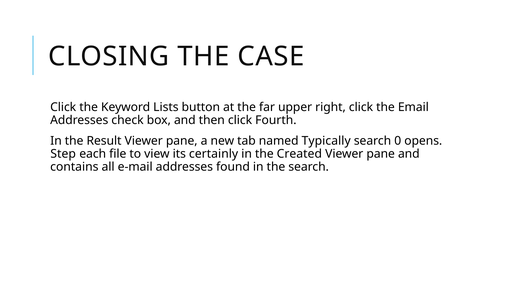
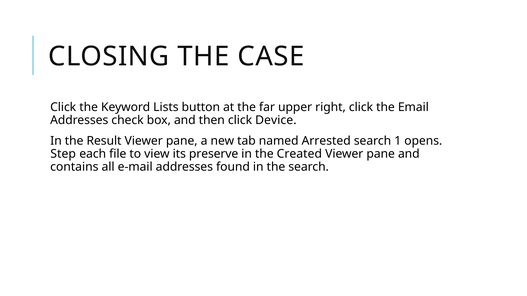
Fourth: Fourth -> Device
Typically: Typically -> Arrested
0: 0 -> 1
certainly: certainly -> preserve
